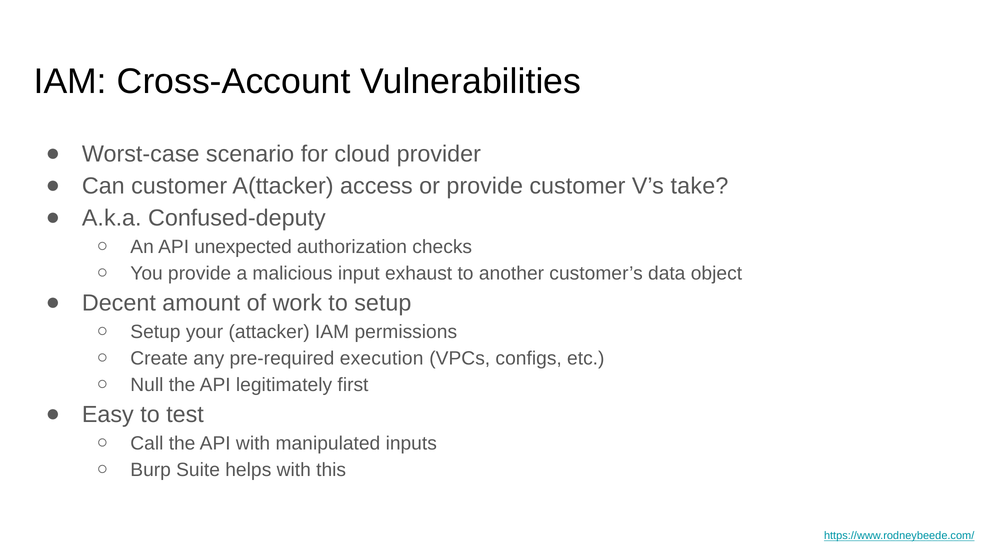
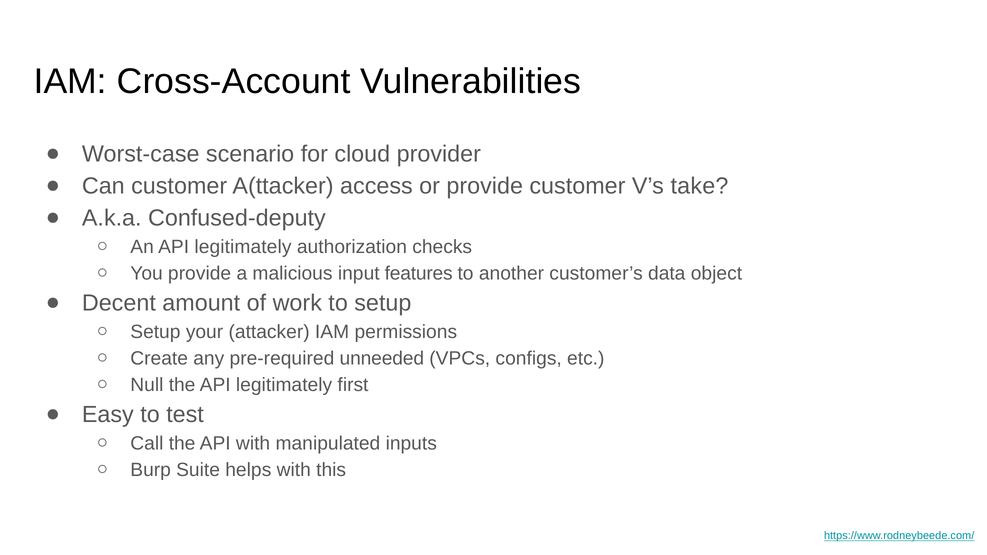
An API unexpected: unexpected -> legitimately
exhaust: exhaust -> features
execution: execution -> unneeded
